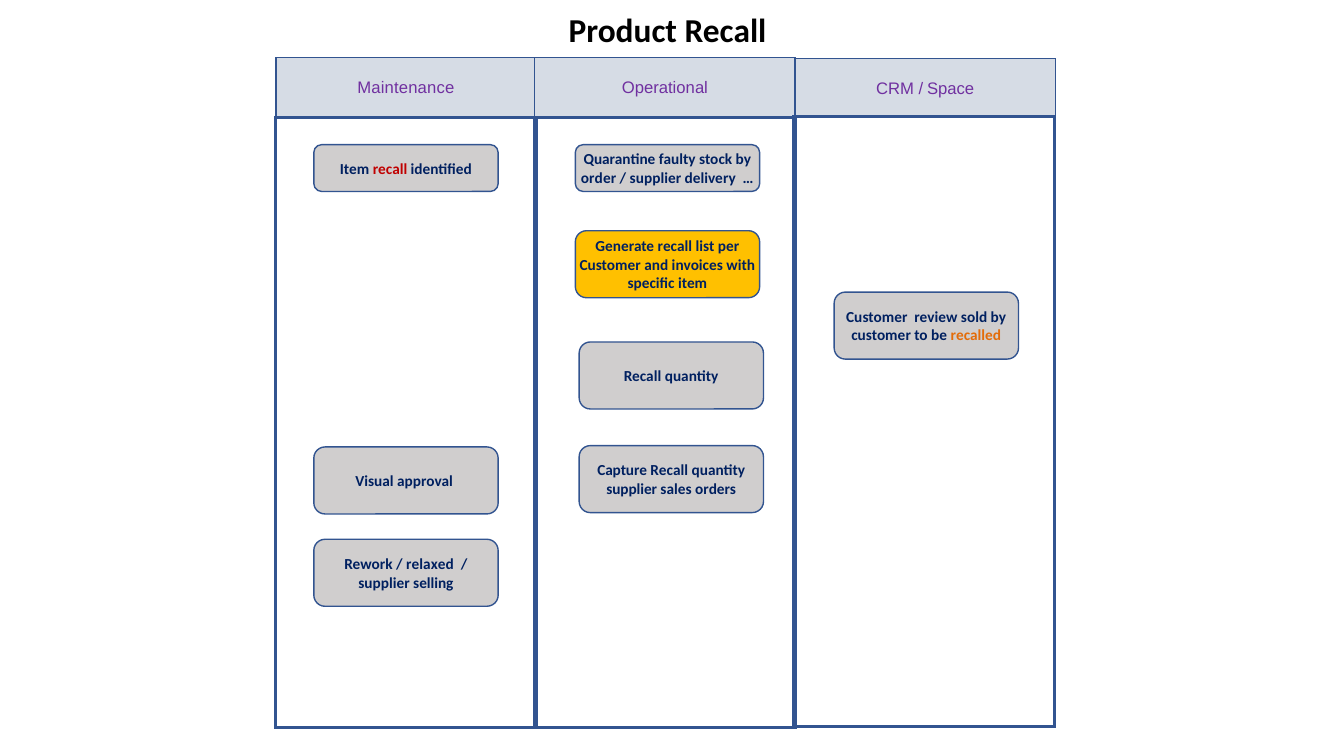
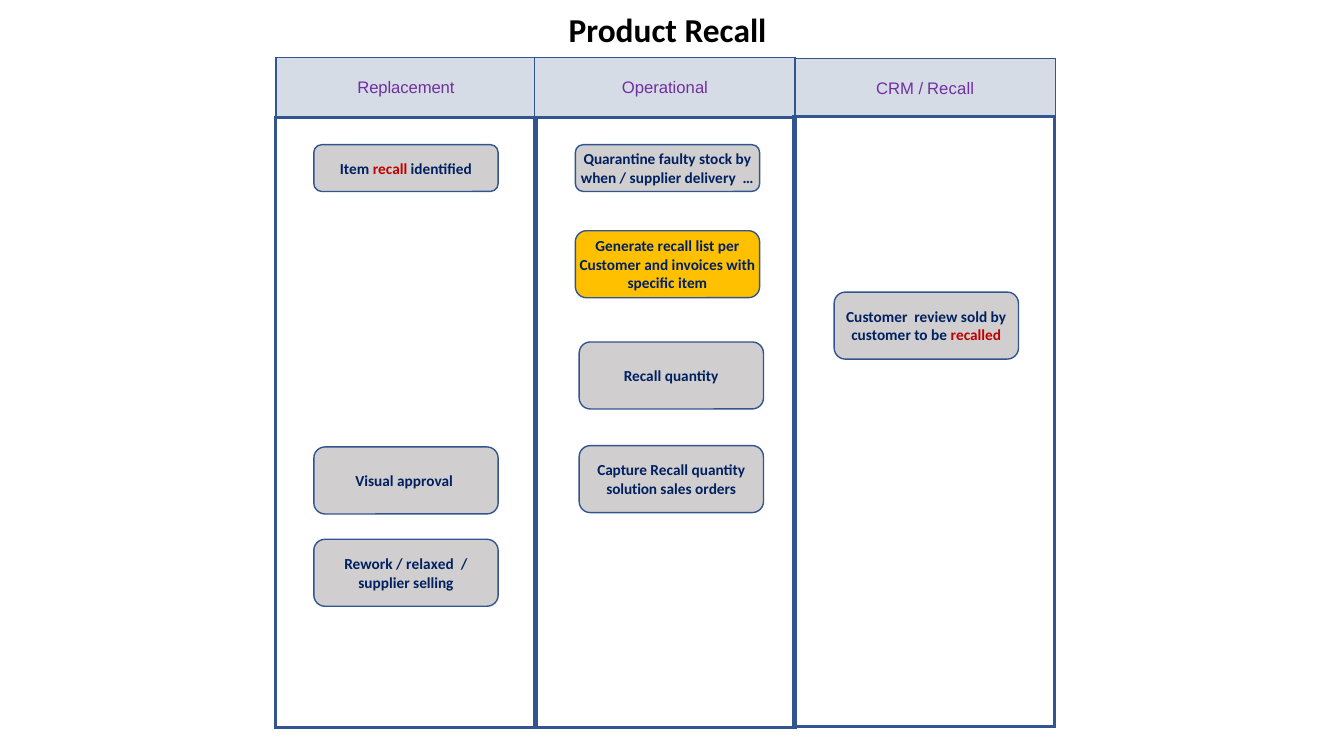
Maintenance: Maintenance -> Replacement
Space at (951, 89): Space -> Recall
order: order -> when
recalled colour: orange -> red
supplier at (632, 489): supplier -> solution
